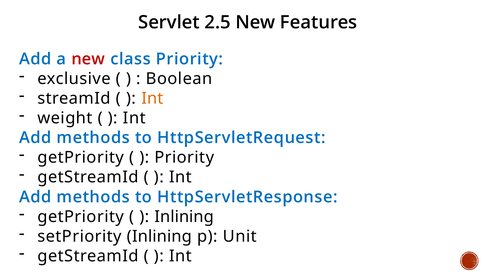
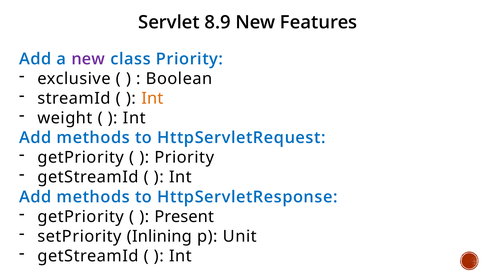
2.5: 2.5 -> 8.9
new at (88, 59) colour: red -> purple
Inlining at (184, 216): Inlining -> Present
